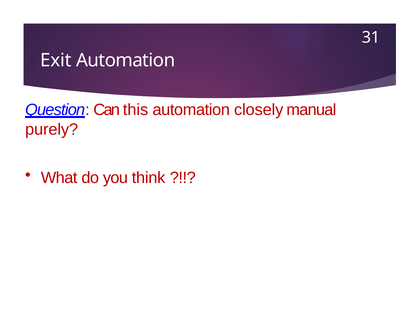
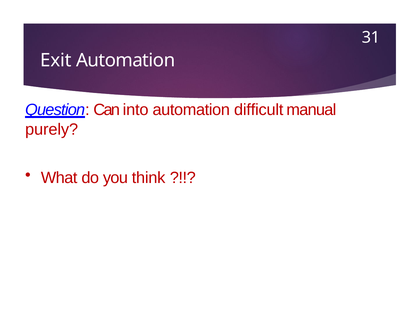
this: this -> into
closely: closely -> difficult
